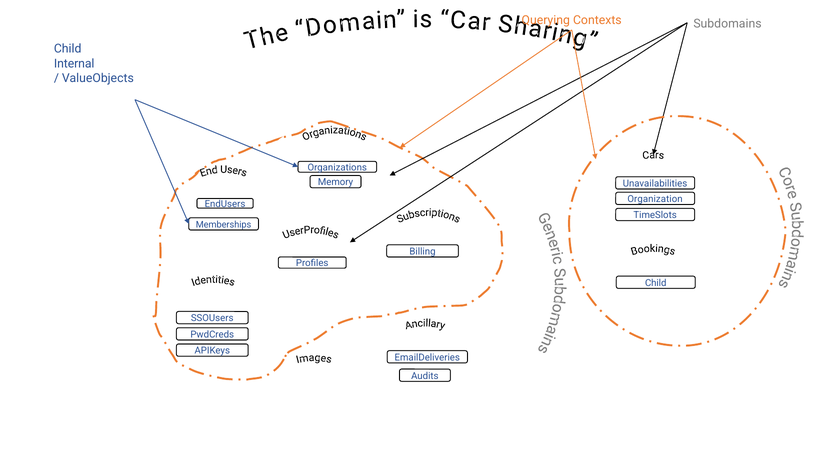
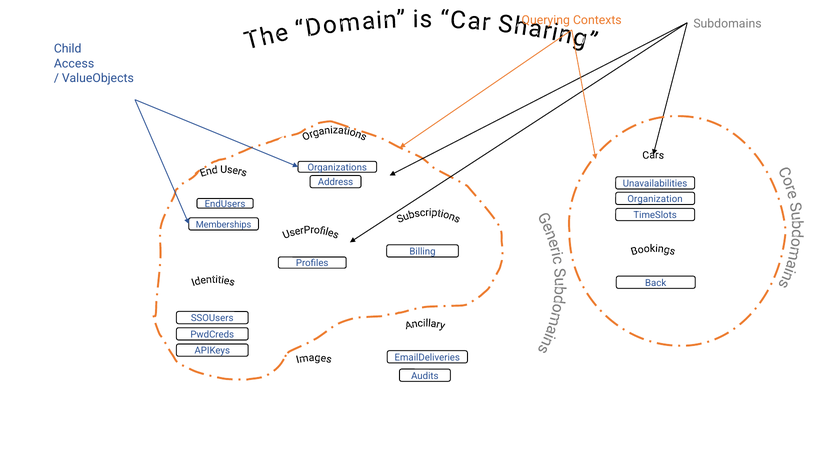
Internal: Internal -> Access
Memory: Memory -> Address
Child at (656, 283): Child -> Back
